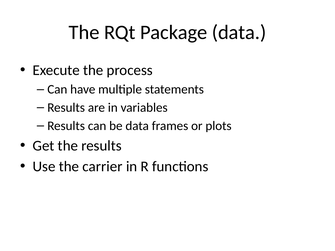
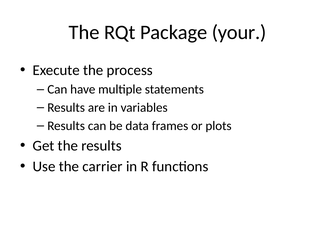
Package data: data -> your
